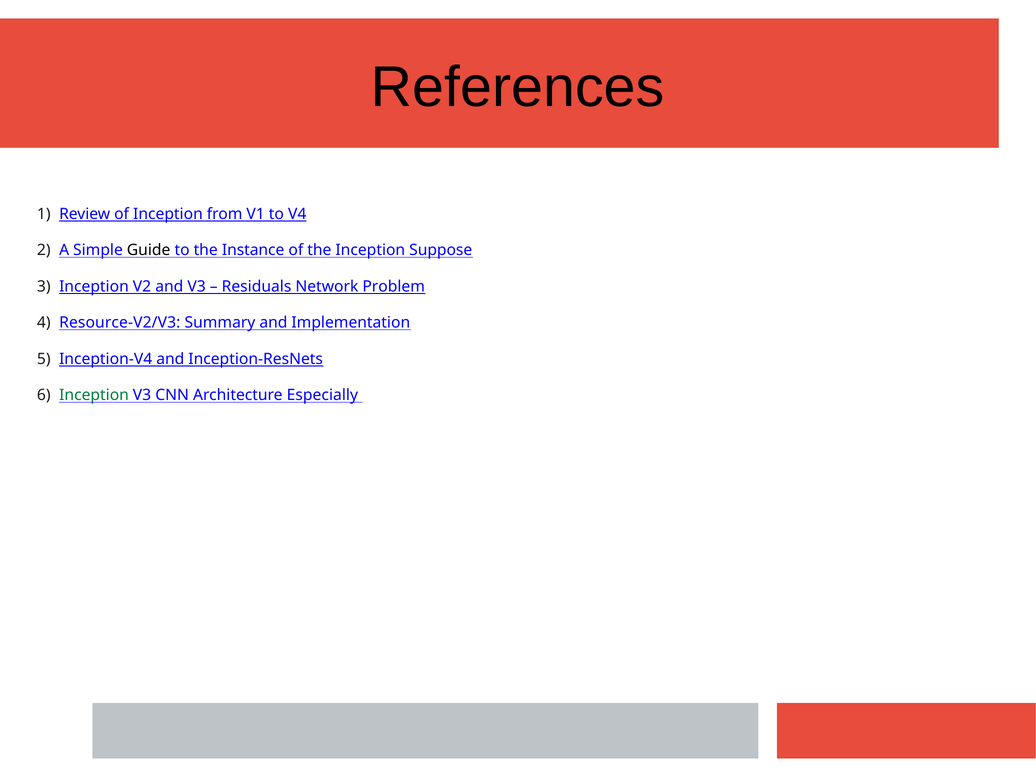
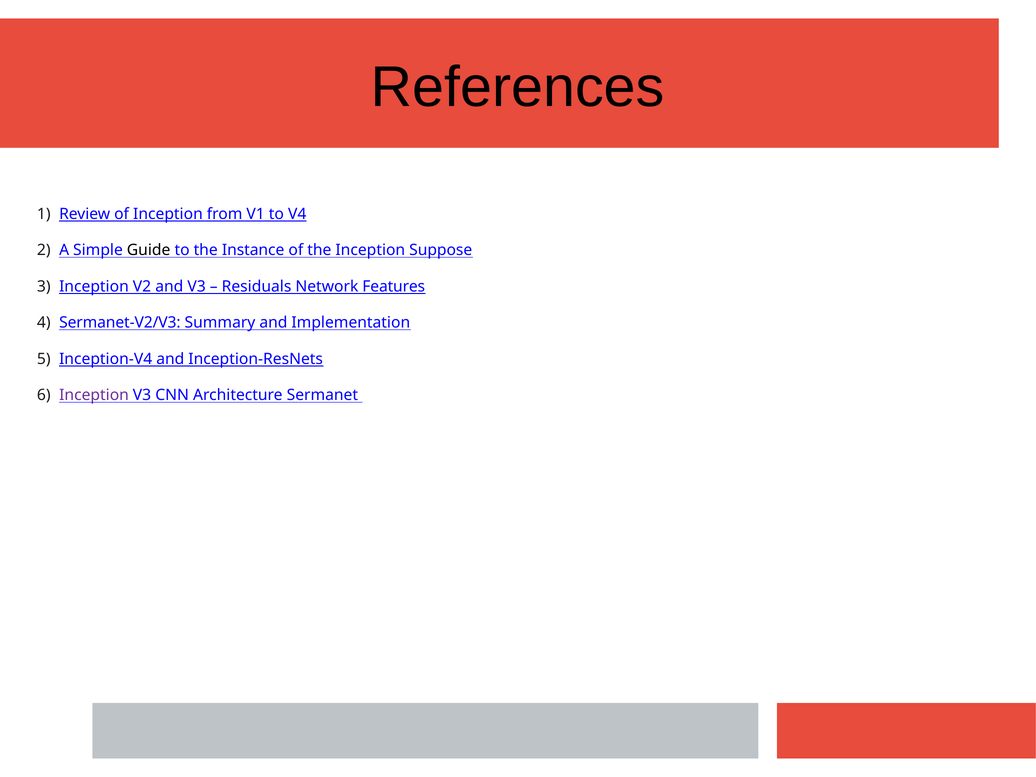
Problem: Problem -> Features
Resource-V2/V3: Resource-V2/V3 -> Sermanet-V2/V3
Inception at (94, 395) colour: green -> purple
Especially: Especially -> Sermanet
